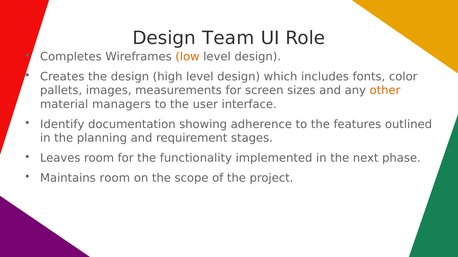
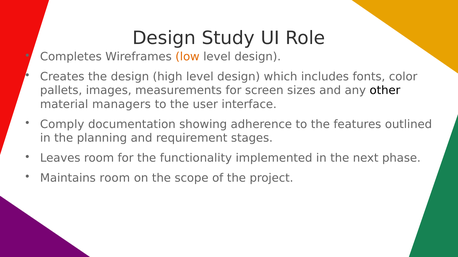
Team: Team -> Study
other colour: orange -> black
Identify: Identify -> Comply
